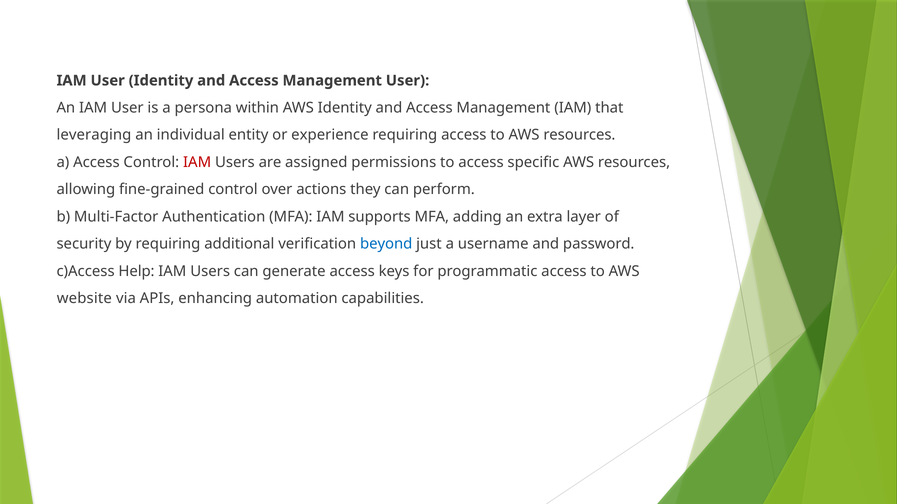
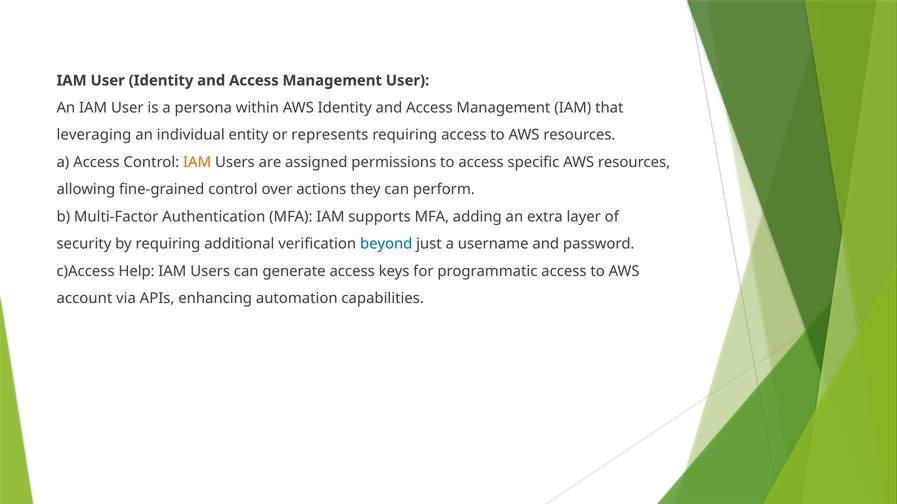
experience: experience -> represents
IAM at (197, 162) colour: red -> orange
website: website -> account
